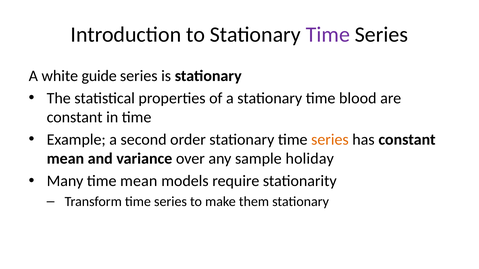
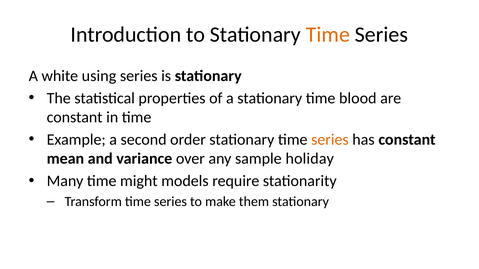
Time at (328, 35) colour: purple -> orange
guide: guide -> using
time mean: mean -> might
